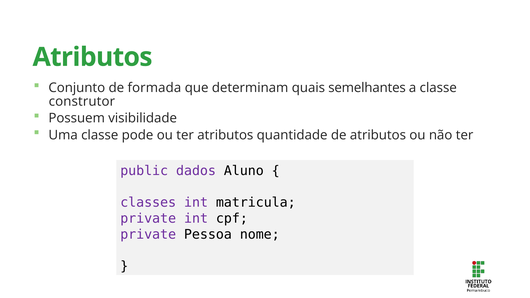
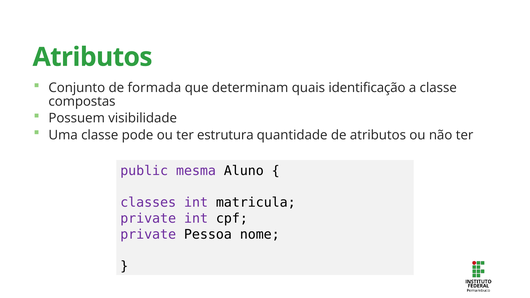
semelhantes: semelhantes -> identificação
construtor: construtor -> compostas
ter atributos: atributos -> estrutura
dados: dados -> mesma
